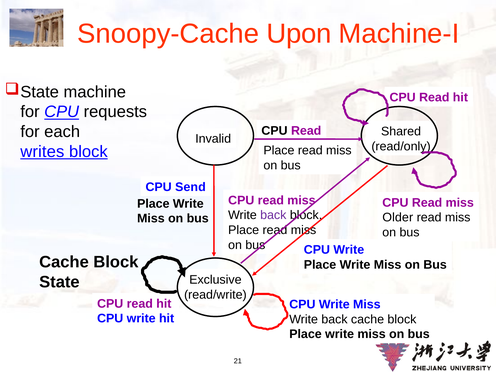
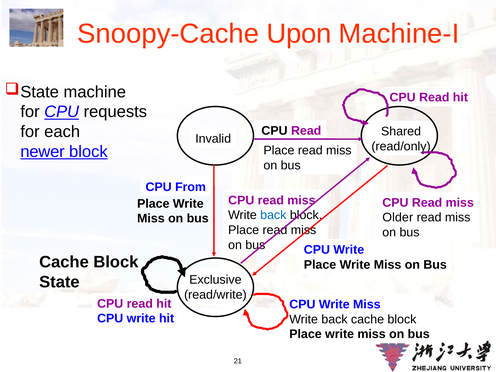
writes: writes -> newer
Send: Send -> From
back at (273, 215) colour: purple -> blue
